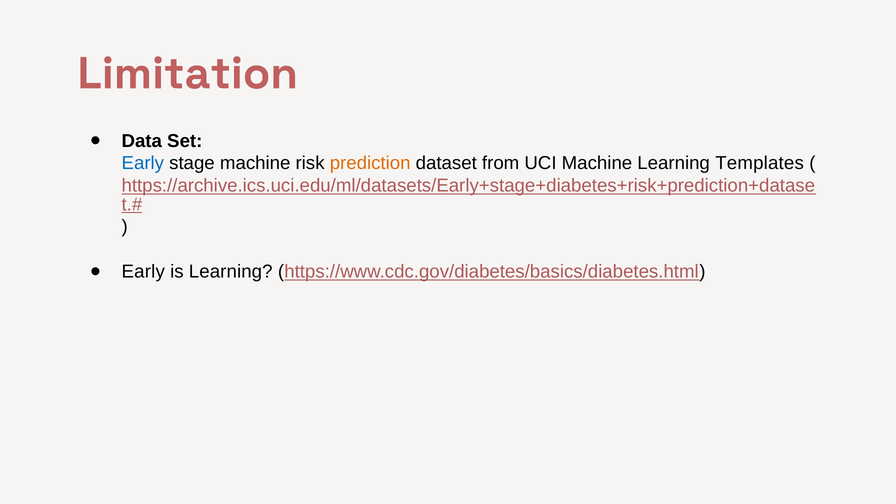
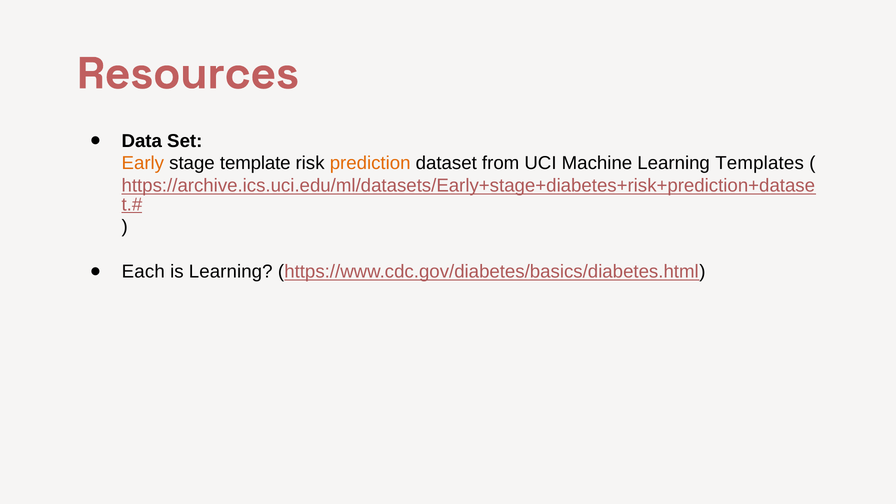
Limitation: Limitation -> Resources
Early at (143, 163) colour: blue -> orange
stage machine: machine -> template
Early at (143, 272): Early -> Each
